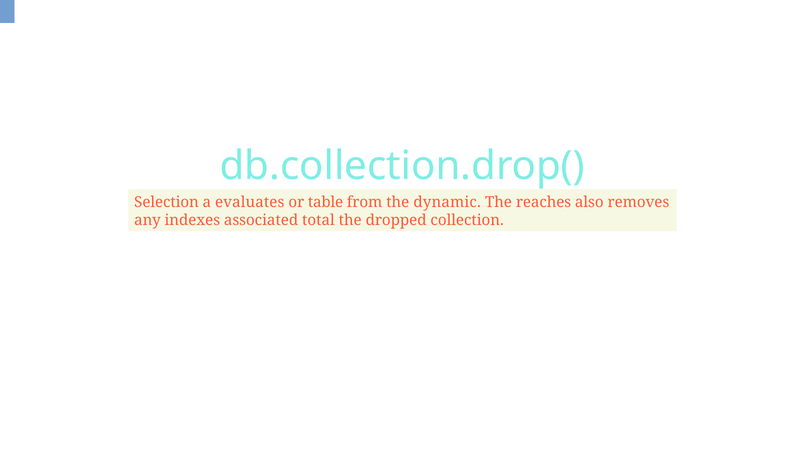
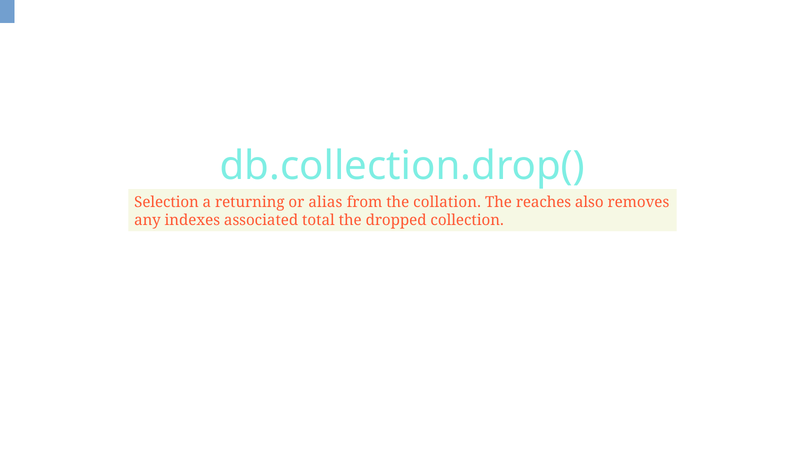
evaluates: evaluates -> returning
table: table -> alias
dynamic: dynamic -> collation
